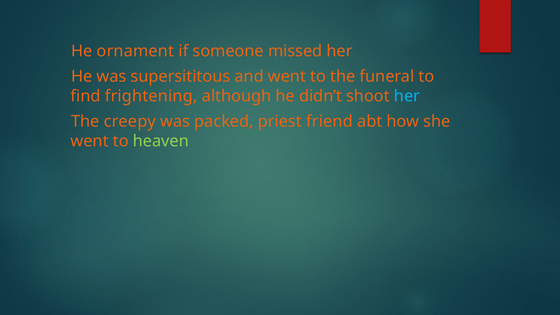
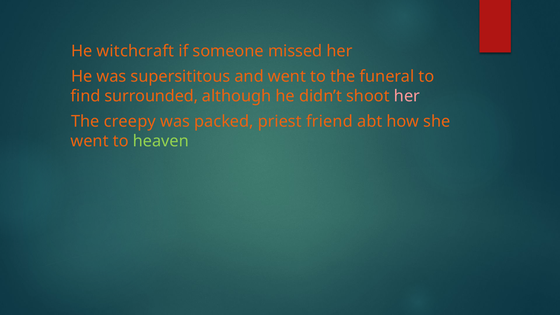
ornament: ornament -> witchcraft
frightening: frightening -> surrounded
her at (407, 96) colour: light blue -> pink
